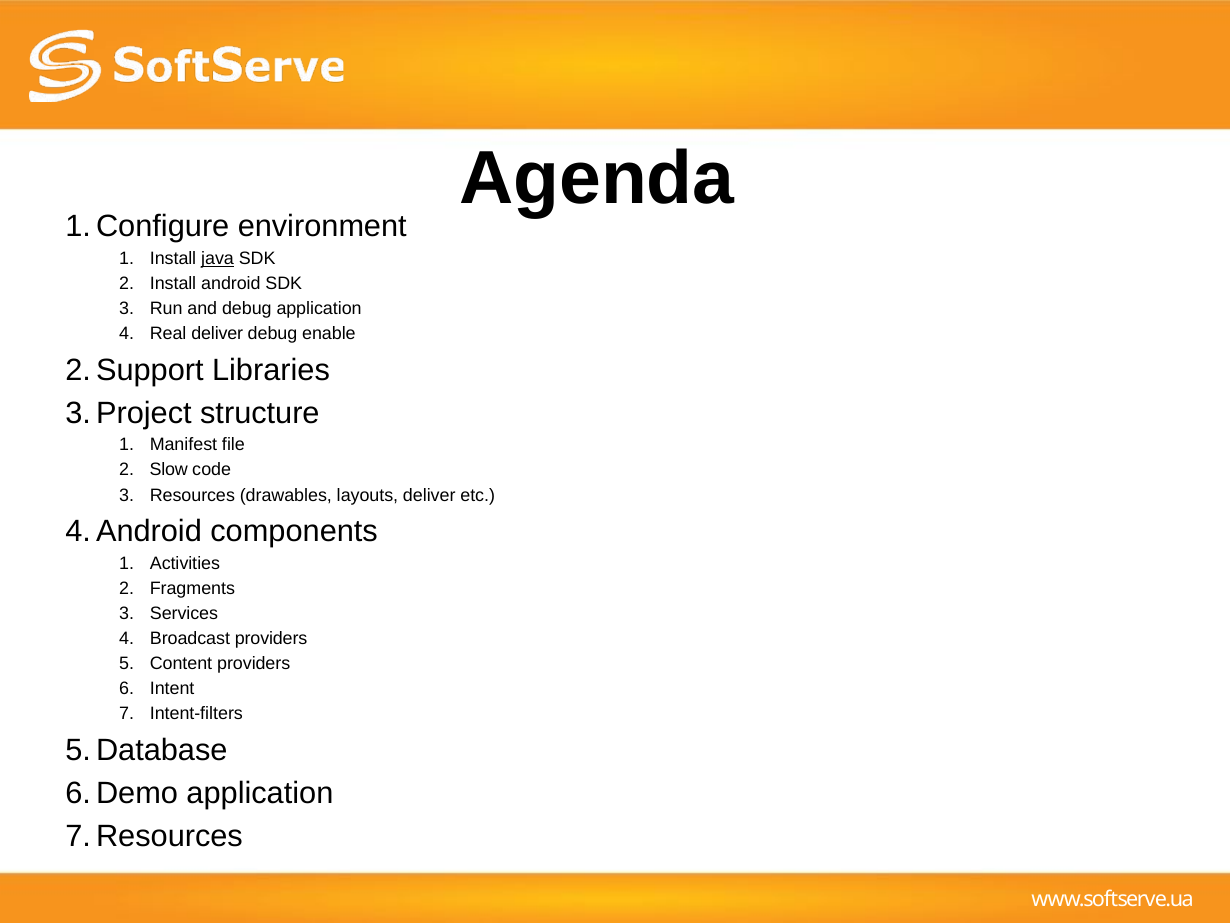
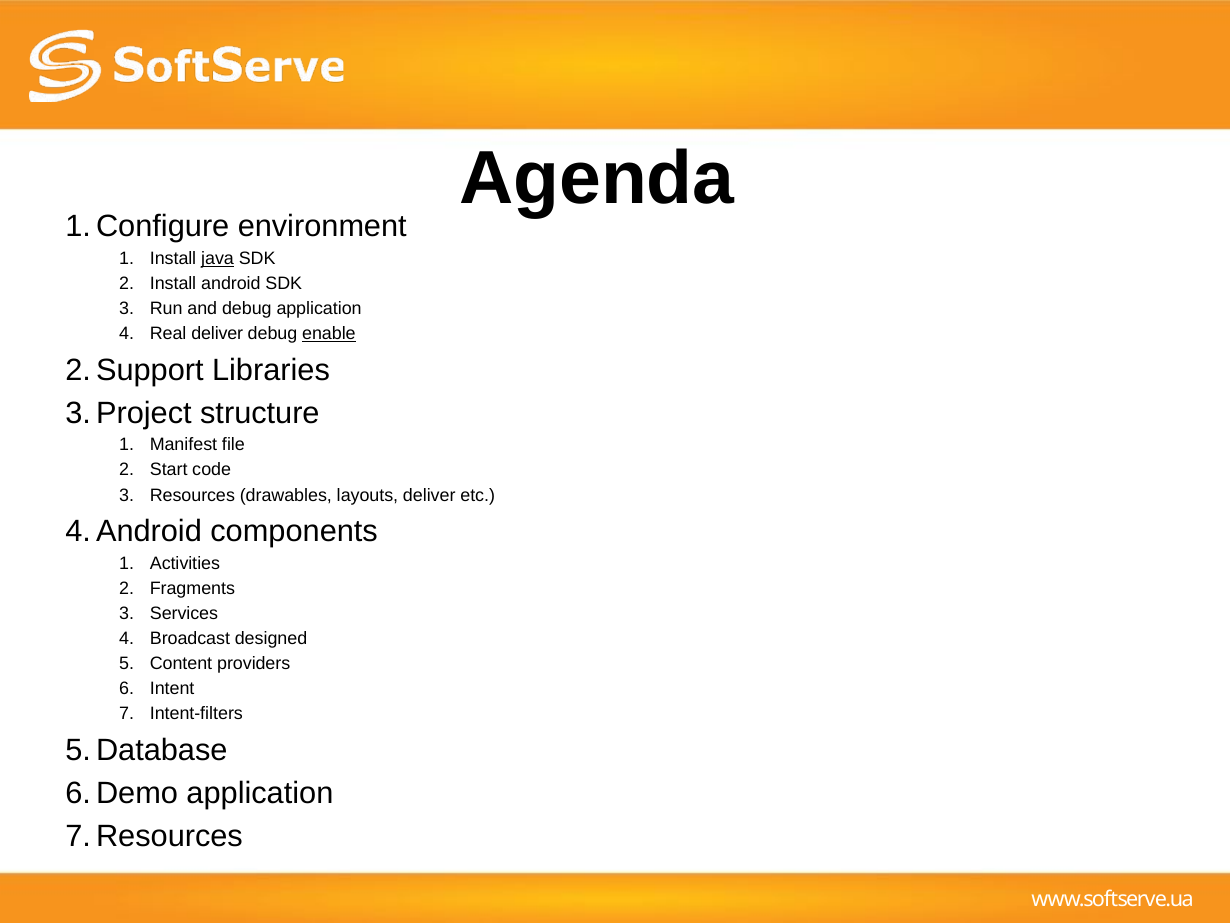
enable underline: none -> present
Slow: Slow -> Start
Broadcast providers: providers -> designed
